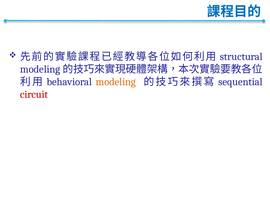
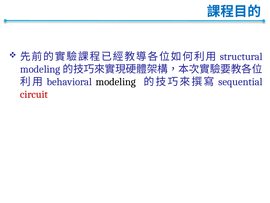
modeling colour: orange -> black
